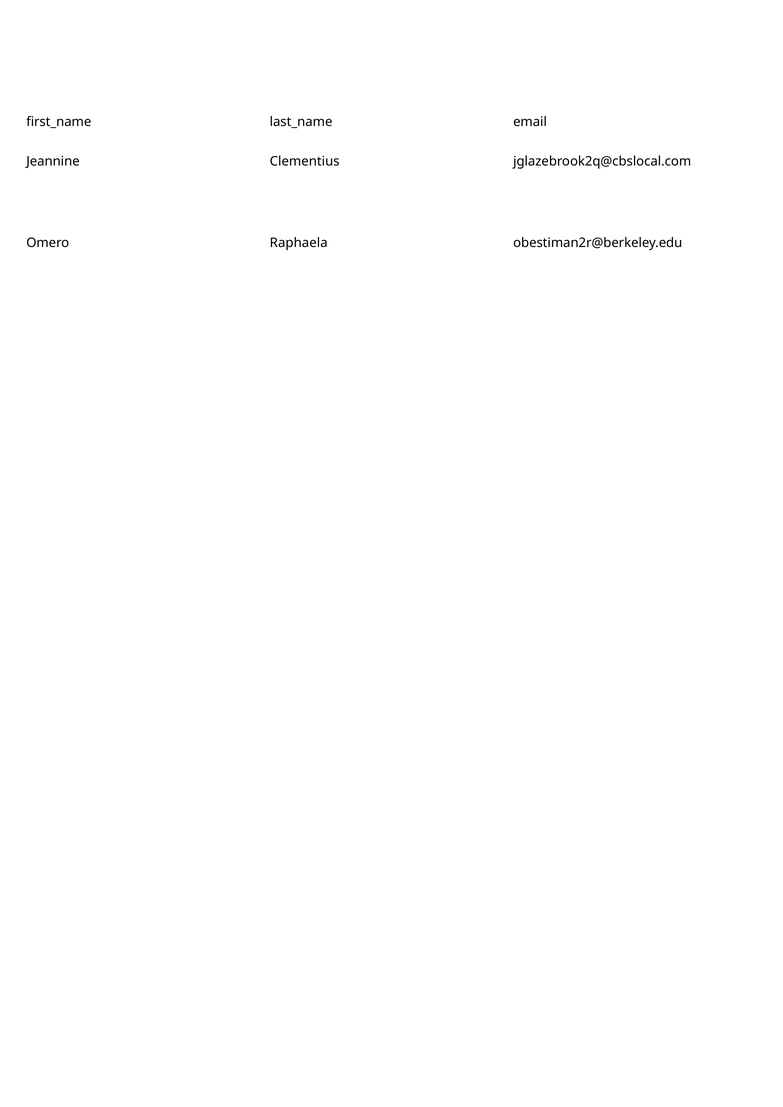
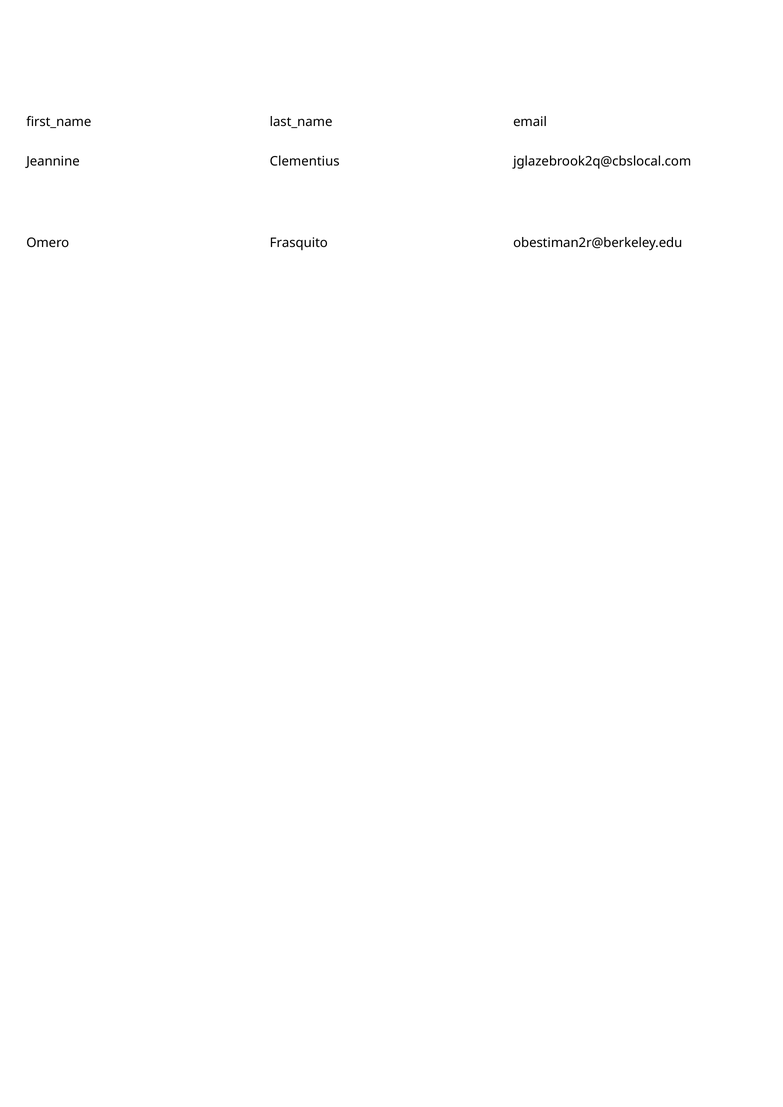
Raphaela: Raphaela -> Frasquito
